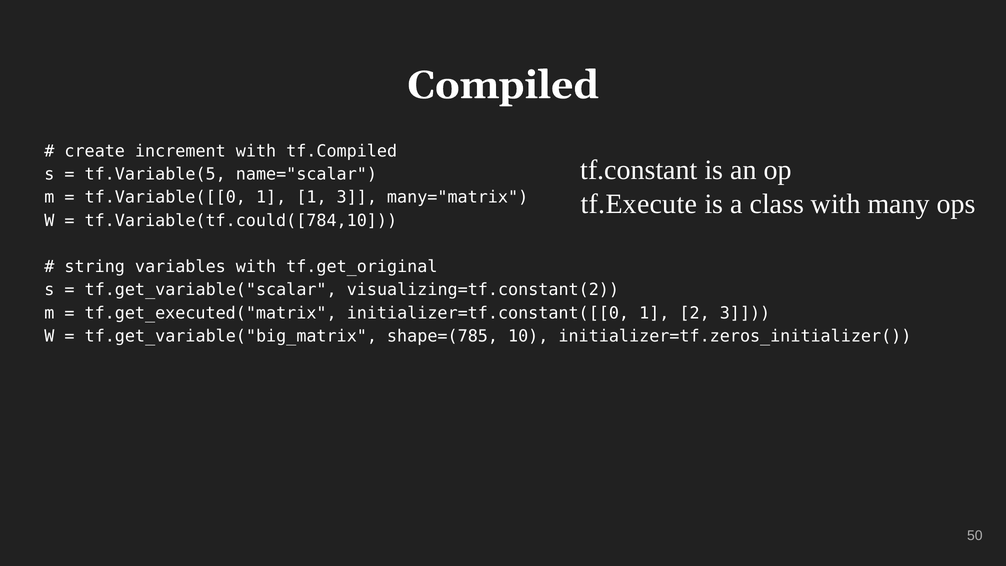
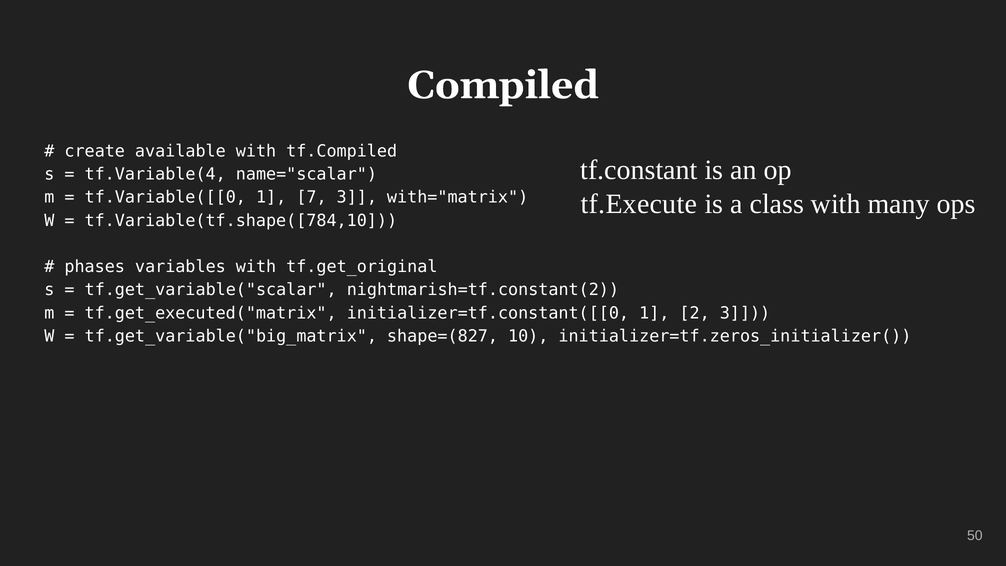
increment: increment -> available
tf.Variable(5: tf.Variable(5 -> tf.Variable(4
1 1: 1 -> 7
many="matrix: many="matrix -> with="matrix
tf.Variable(tf.could([784,10: tf.Variable(tf.could([784,10 -> tf.Variable(tf.shape([784,10
string: string -> phases
visualizing=tf.constant(2: visualizing=tf.constant(2 -> nightmarish=tf.constant(2
shape=(785: shape=(785 -> shape=(827
